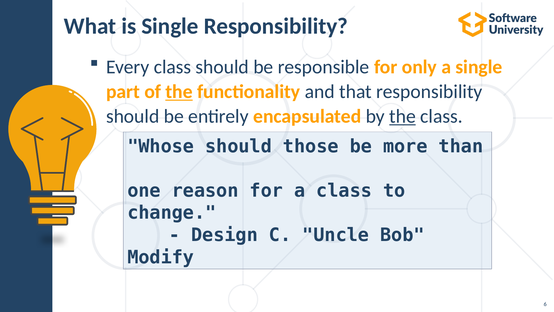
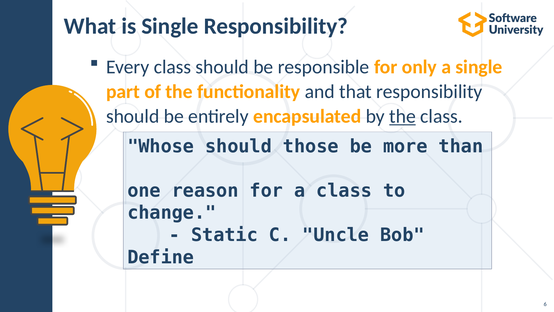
the at (179, 92) underline: present -> none
Design: Design -> Static
Modify: Modify -> Define
